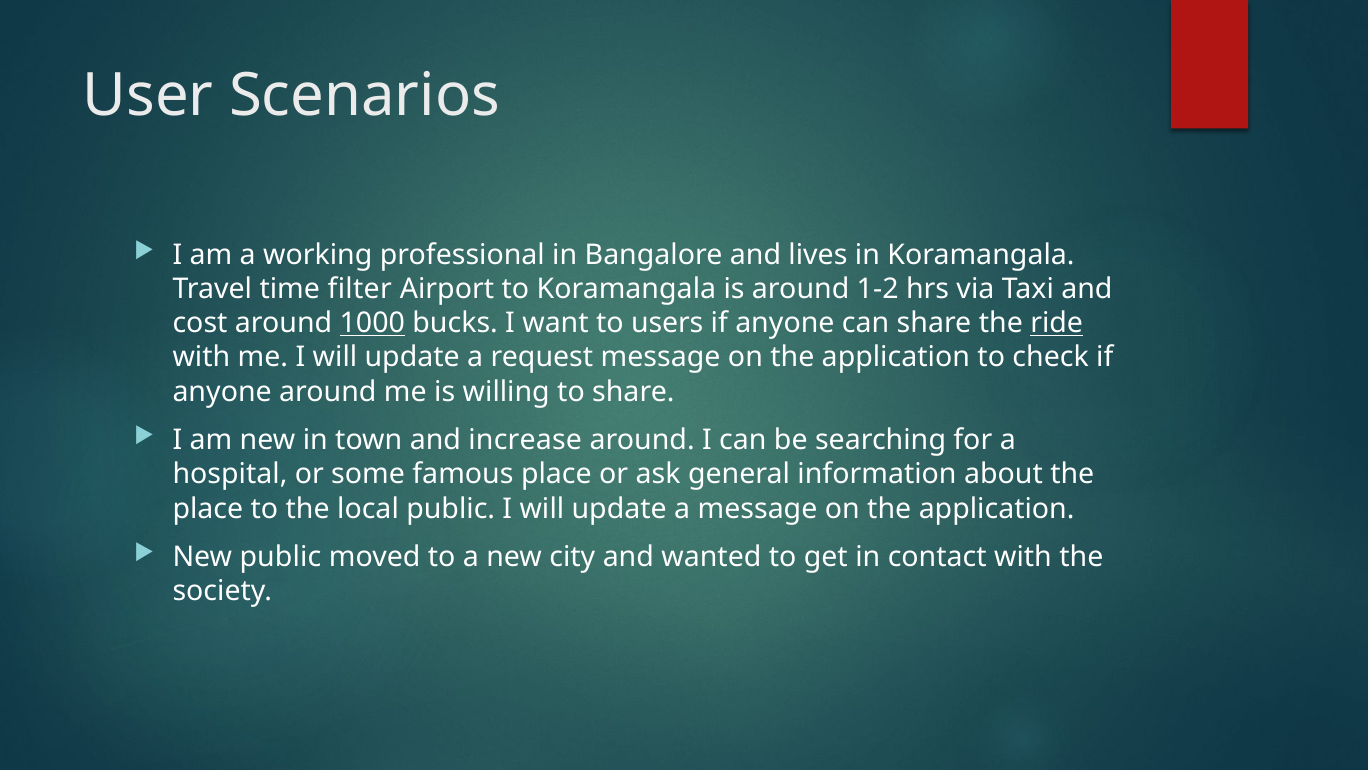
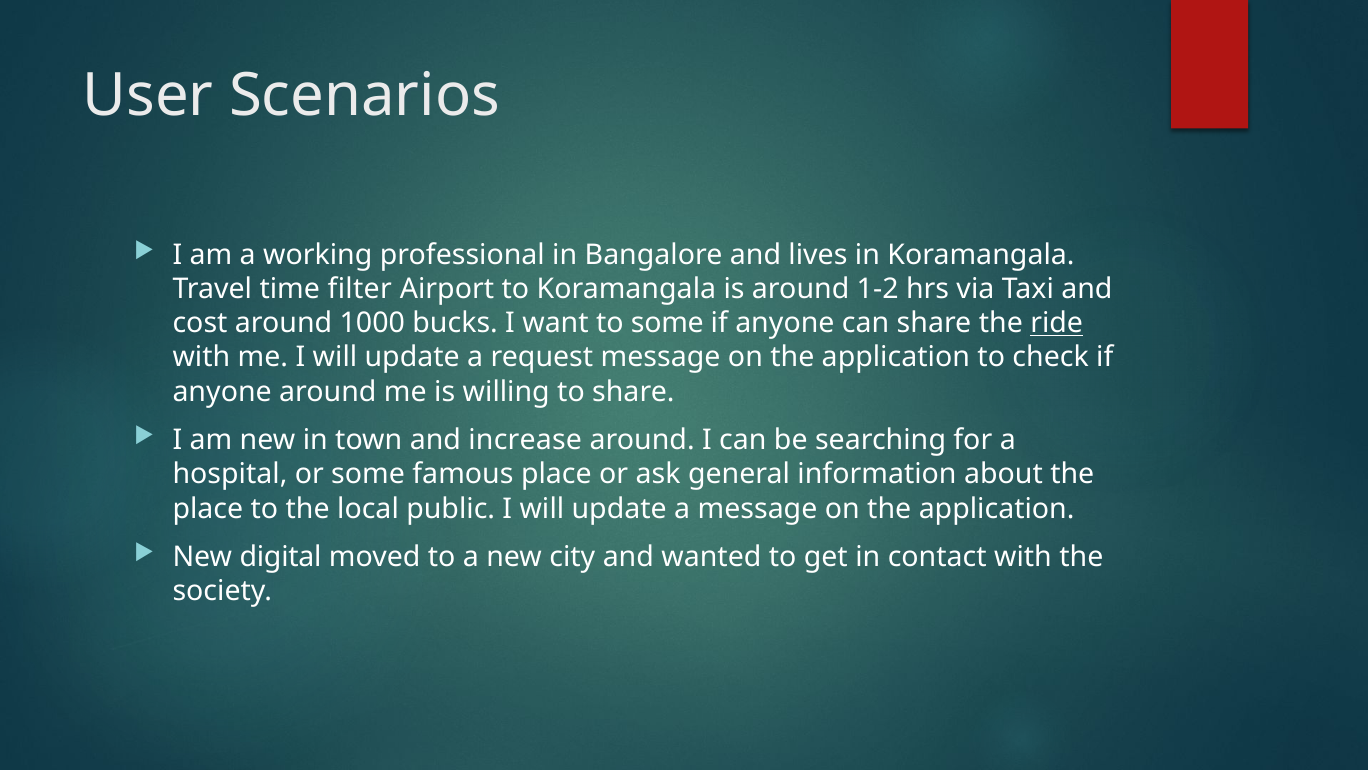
1000 underline: present -> none
to users: users -> some
New public: public -> digital
